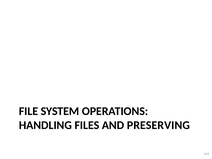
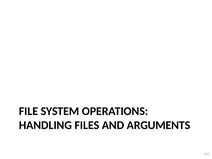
PRESERVING: PRESERVING -> ARGUMENTS
